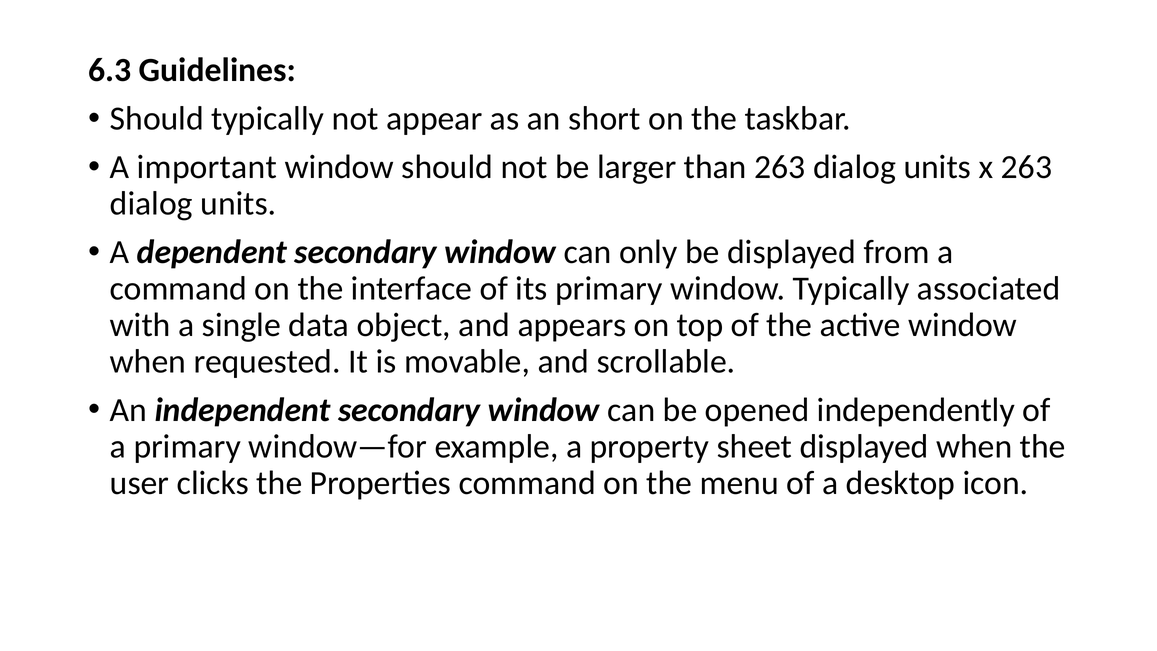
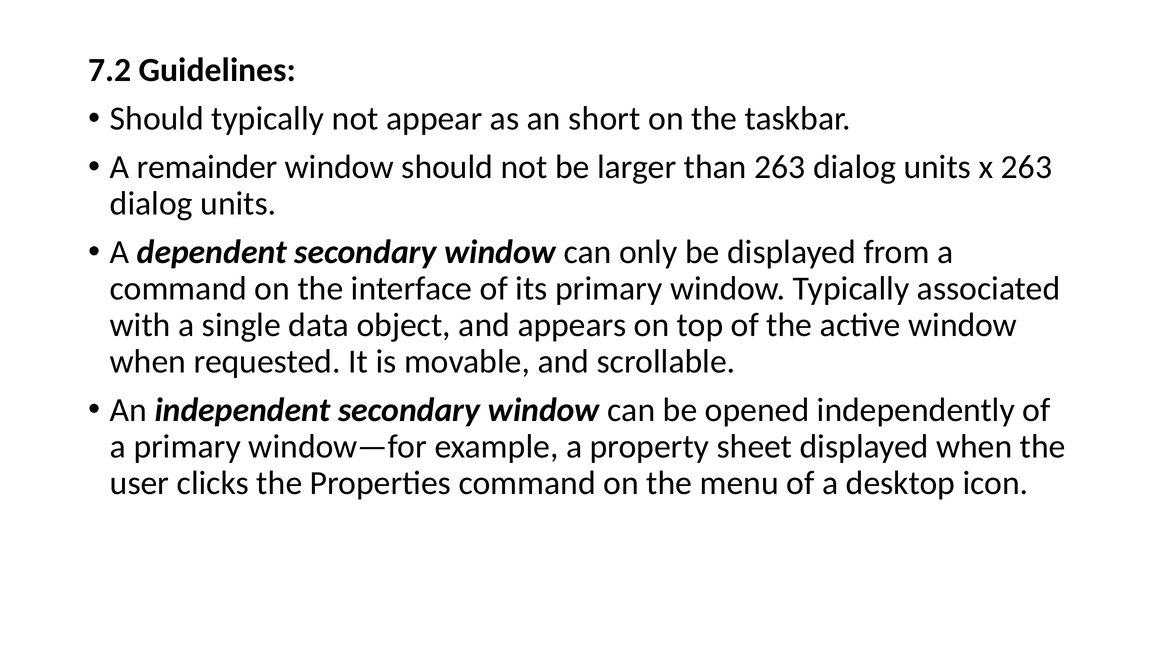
6.3: 6.3 -> 7.2
important: important -> remainder
